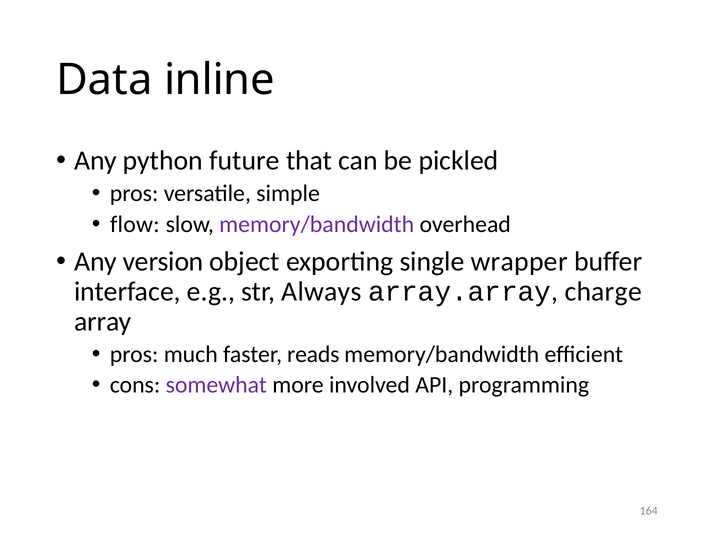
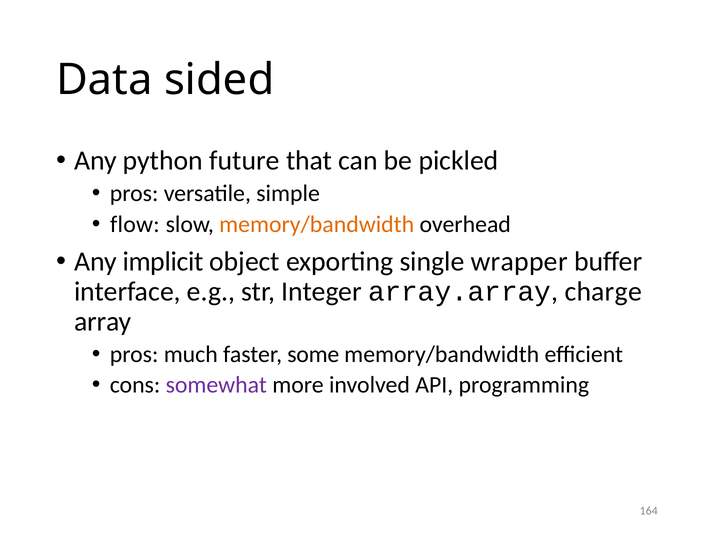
inline: inline -> sided
memory/bandwidth at (317, 224) colour: purple -> orange
version: version -> implicit
Always: Always -> Integer
reads: reads -> some
